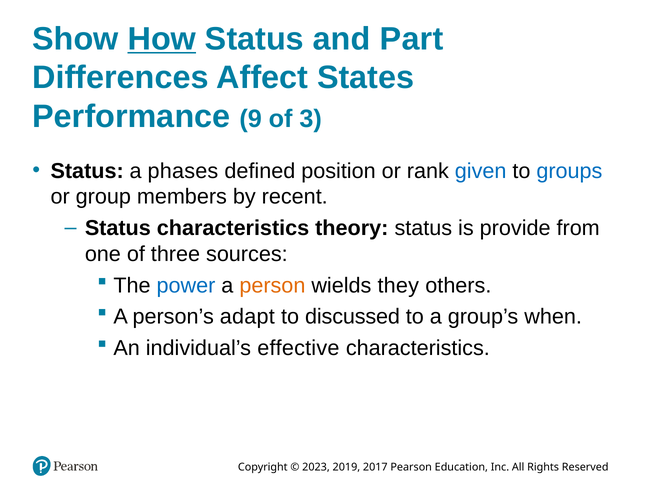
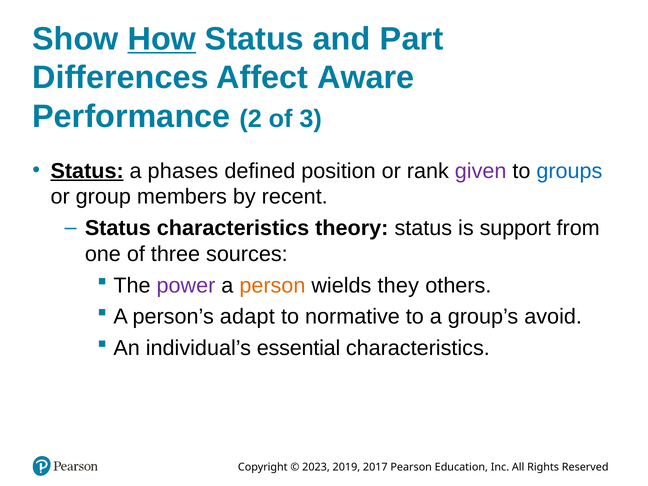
States: States -> Aware
9: 9 -> 2
Status at (87, 171) underline: none -> present
given colour: blue -> purple
provide: provide -> support
power colour: blue -> purple
discussed: discussed -> normative
when: when -> avoid
effective: effective -> essential
